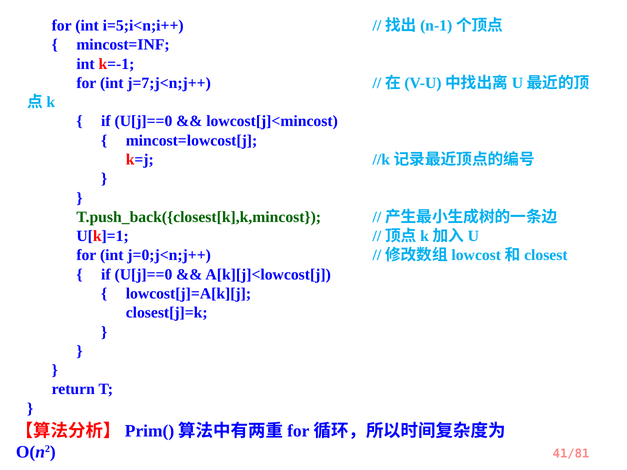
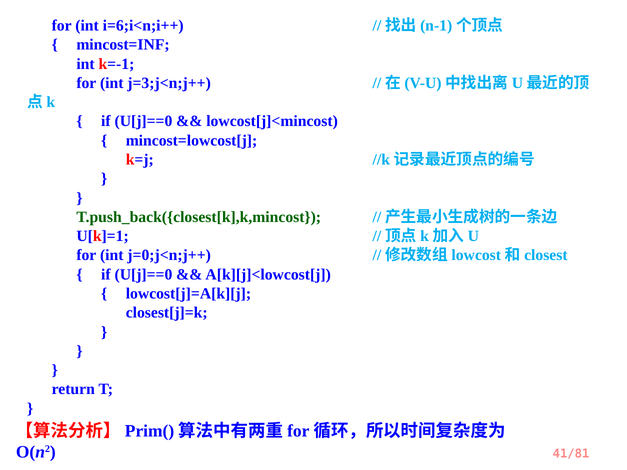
i=5;i<n;i++: i=5;i<n;i++ -> i=6;i<n;i++
j=7;j<n;j++: j=7;j<n;j++ -> j=3;j<n;j++
